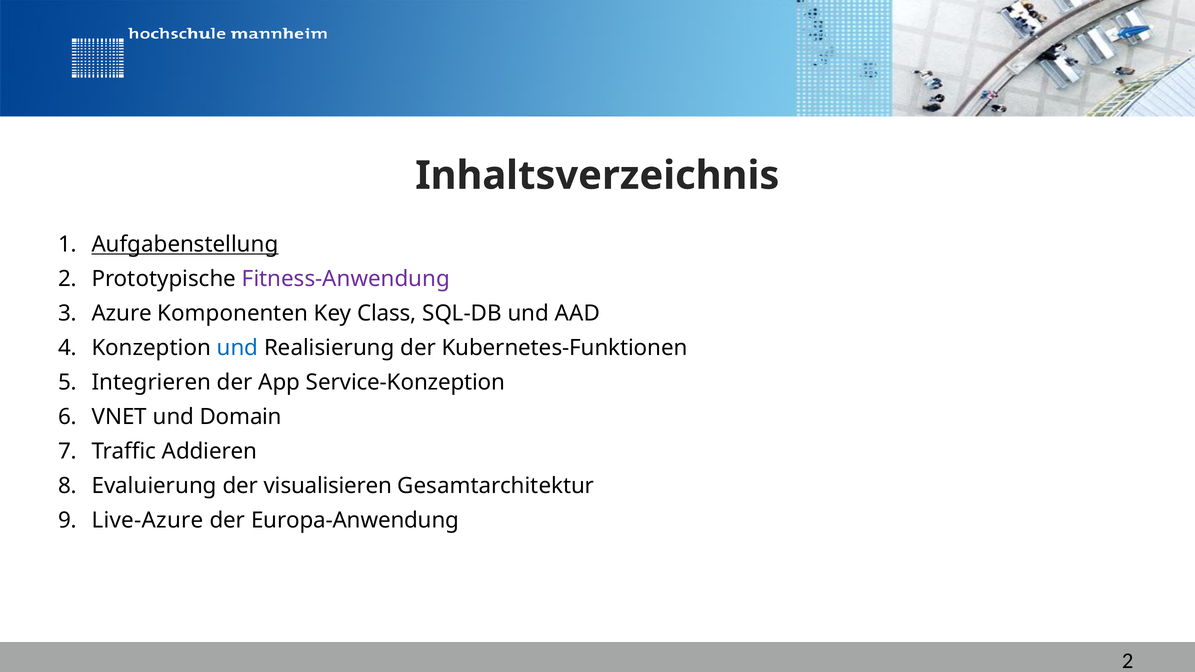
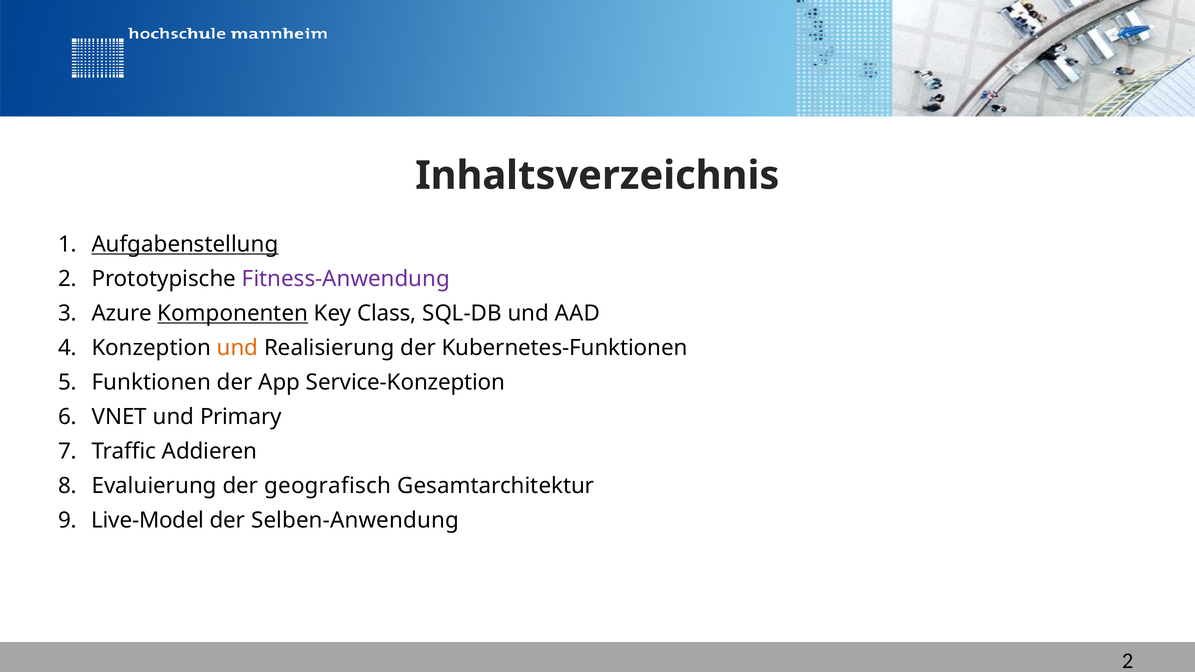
Komponenten underline: none -> present
und at (237, 348) colour: blue -> orange
Integrieren: Integrieren -> Funktionen
Domain: Domain -> Primary
visualisieren: visualisieren -> geografisch
Live-Azure: Live-Azure -> Live-Model
Europa-Anwendung: Europa-Anwendung -> Selben-Anwendung
